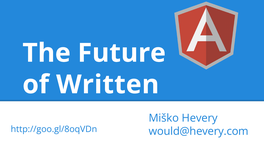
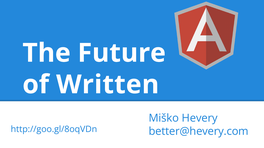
would@hevery.com: would@hevery.com -> better@hevery.com
